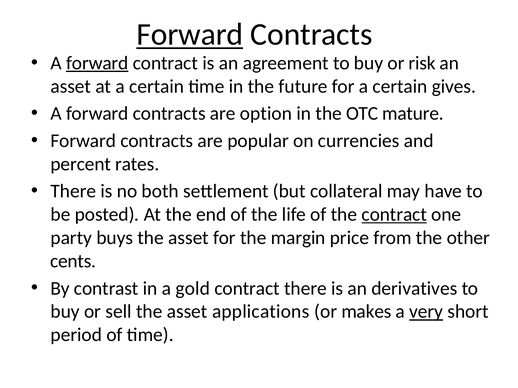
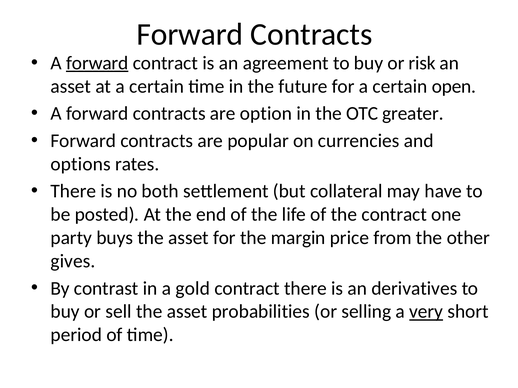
Forward at (190, 35) underline: present -> none
gives: gives -> open
mature: mature -> greater
percent: percent -> options
contract at (394, 215) underline: present -> none
cents: cents -> gives
applications: applications -> probabilities
makes: makes -> selling
